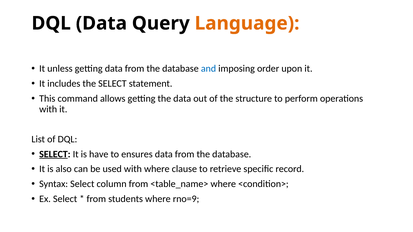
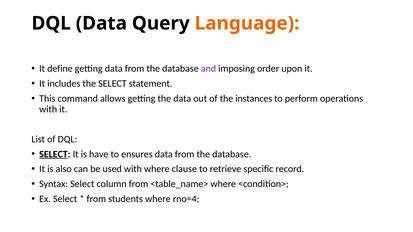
unless: unless -> define
and colour: blue -> purple
structure: structure -> instances
rno=9: rno=9 -> rno=4
